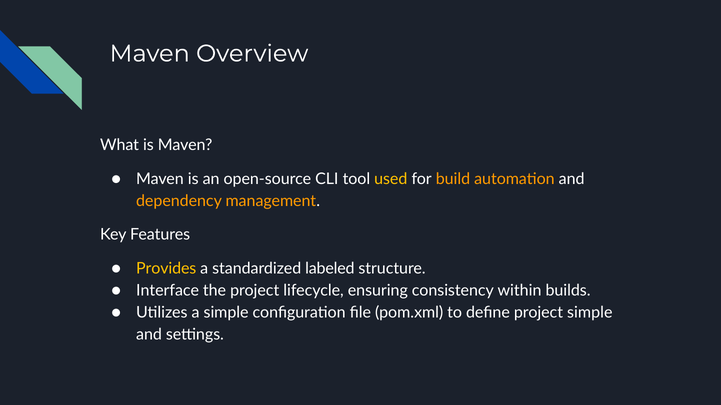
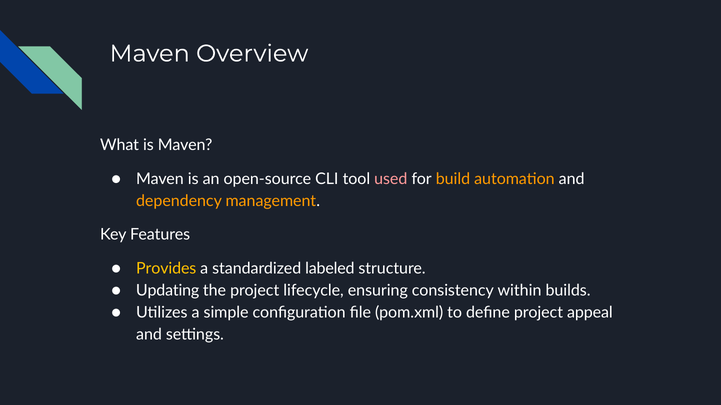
used colour: yellow -> pink
Interface: Interface -> Updating
project simple: simple -> appeal
